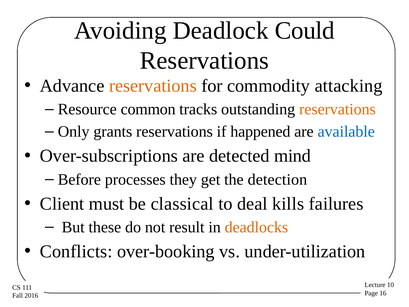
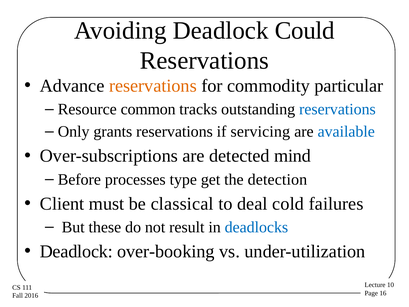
attacking: attacking -> particular
reservations at (337, 109) colour: orange -> blue
happened: happened -> servicing
they: they -> type
kills: kills -> cold
deadlocks colour: orange -> blue
Conflicts at (76, 251): Conflicts -> Deadlock
